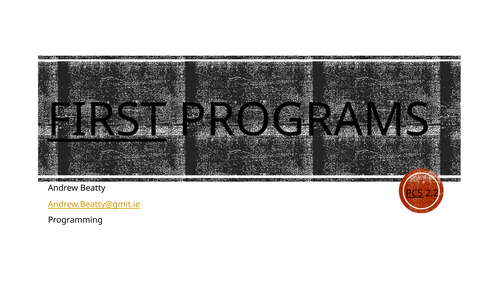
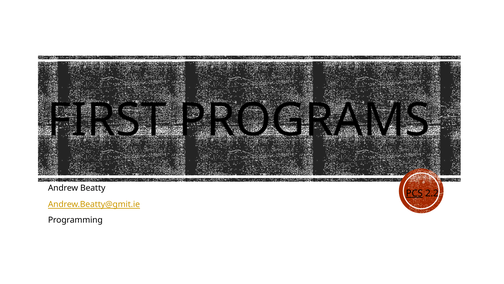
FIRST underline: present -> none
